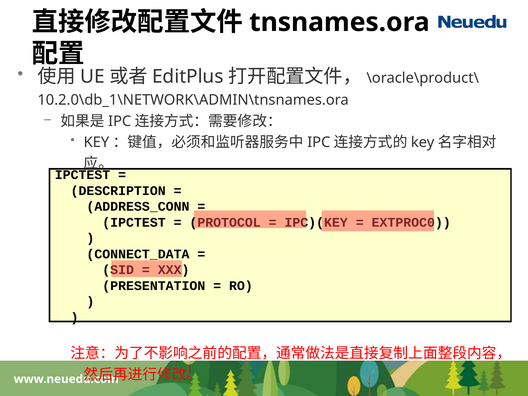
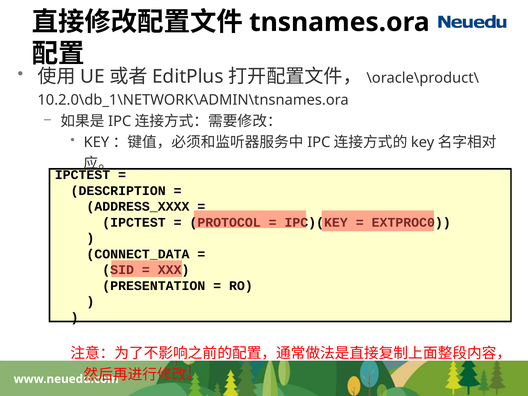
ADDRESS_CONN: ADDRESS_CONN -> ADDRESS_XXXX
